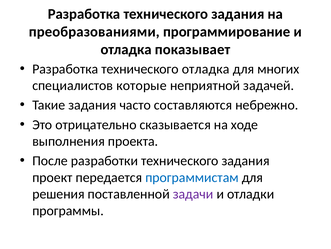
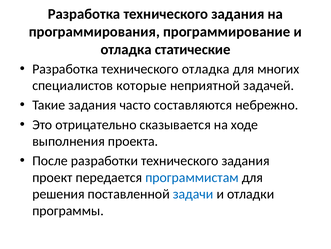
преобразованиями: преобразованиями -> программирования
показывает: показывает -> статические
задачи colour: purple -> blue
